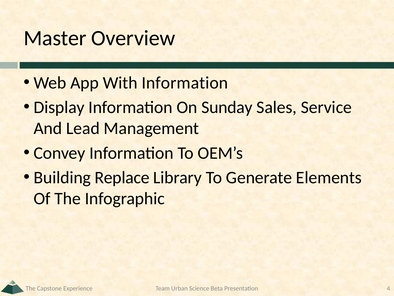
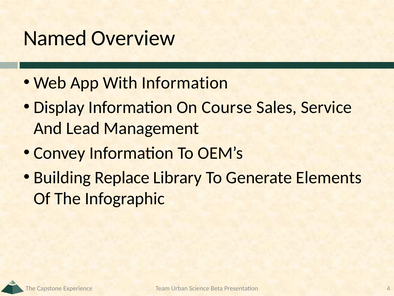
Master: Master -> Named
Sunday: Sunday -> Course
